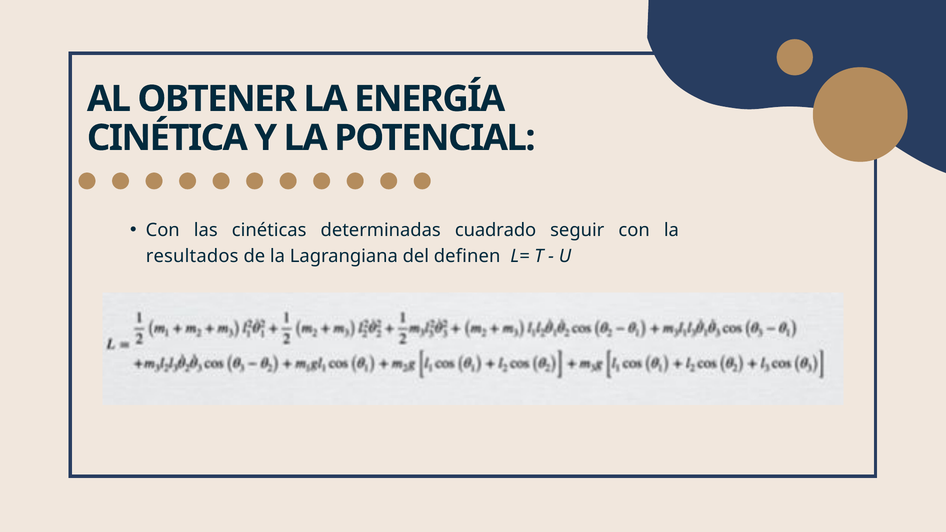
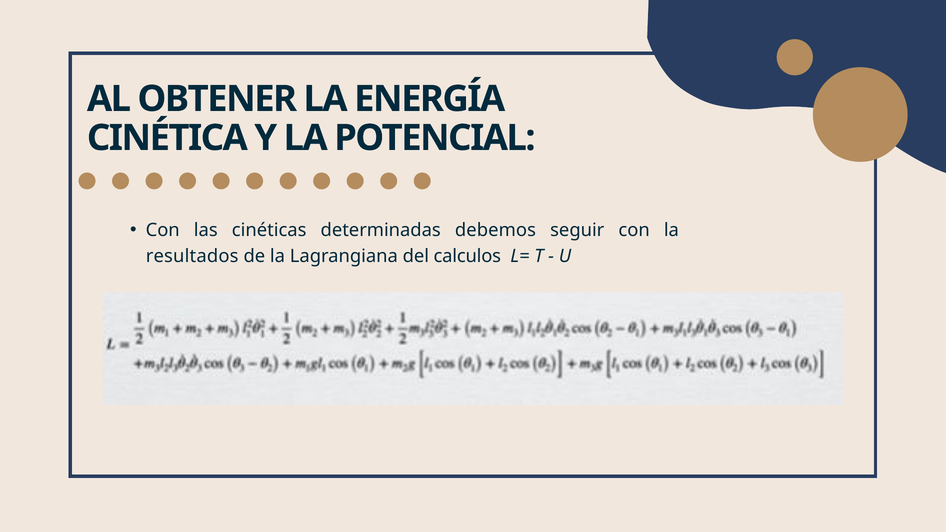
cuadrado: cuadrado -> debemos
definen: definen -> calculos
